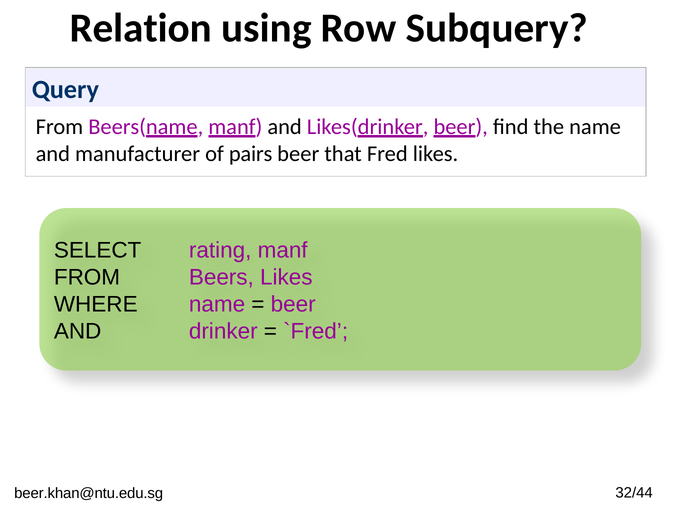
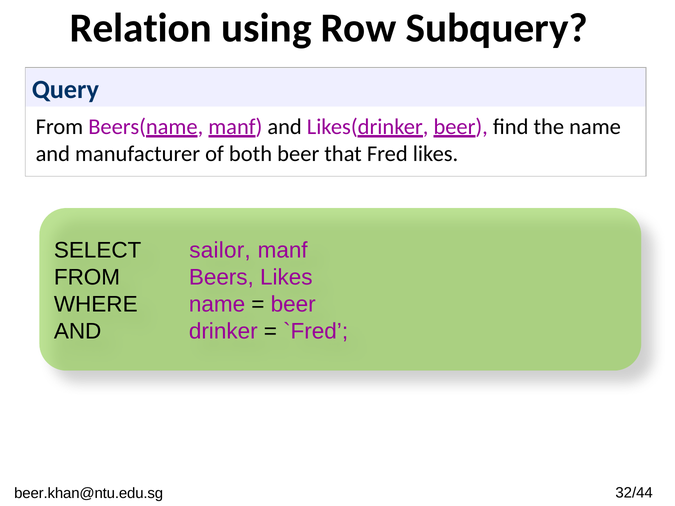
pairs: pairs -> both
rating: rating -> sailor
